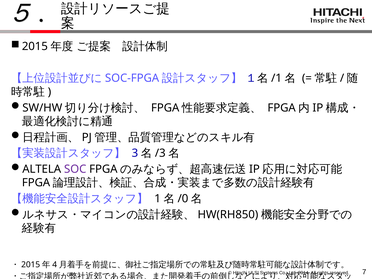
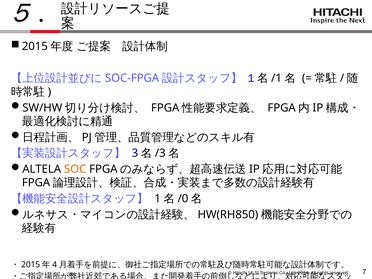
SOC colour: purple -> orange
